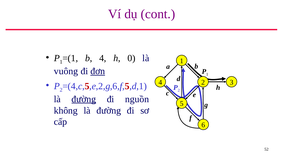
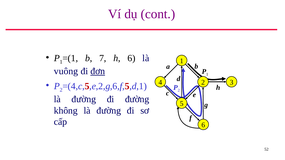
b 4: 4 -> 7
h 0: 0 -> 6
đường at (84, 99) underline: present -> none
đi nguồn: nguồn -> đường
